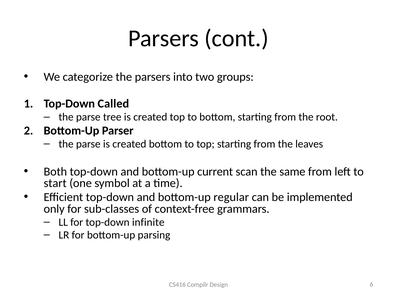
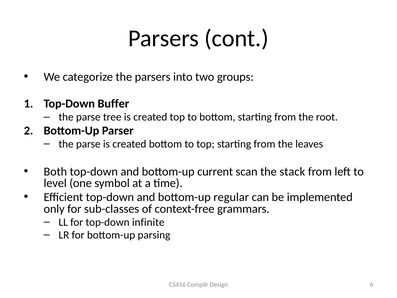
Called: Called -> Buffer
same: same -> stack
start: start -> level
